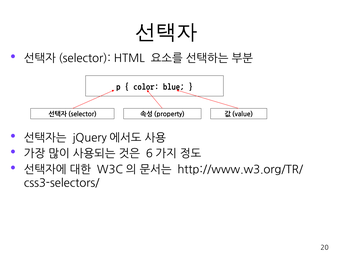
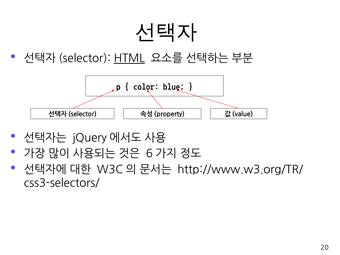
HTML underline: none -> present
